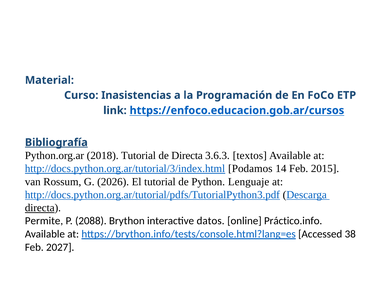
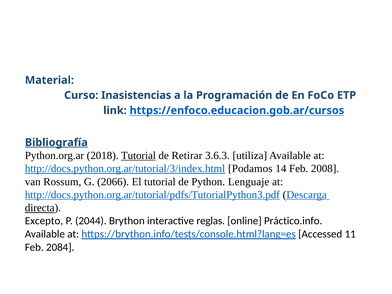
Tutorial at (138, 156) underline: none -> present
de Directa: Directa -> Retirar
textos: textos -> utiliza
2015: 2015 -> 2008
2026: 2026 -> 2066
Permite: Permite -> Excepto
2088: 2088 -> 2044
datos: datos -> reglas
38: 38 -> 11
2027: 2027 -> 2084
